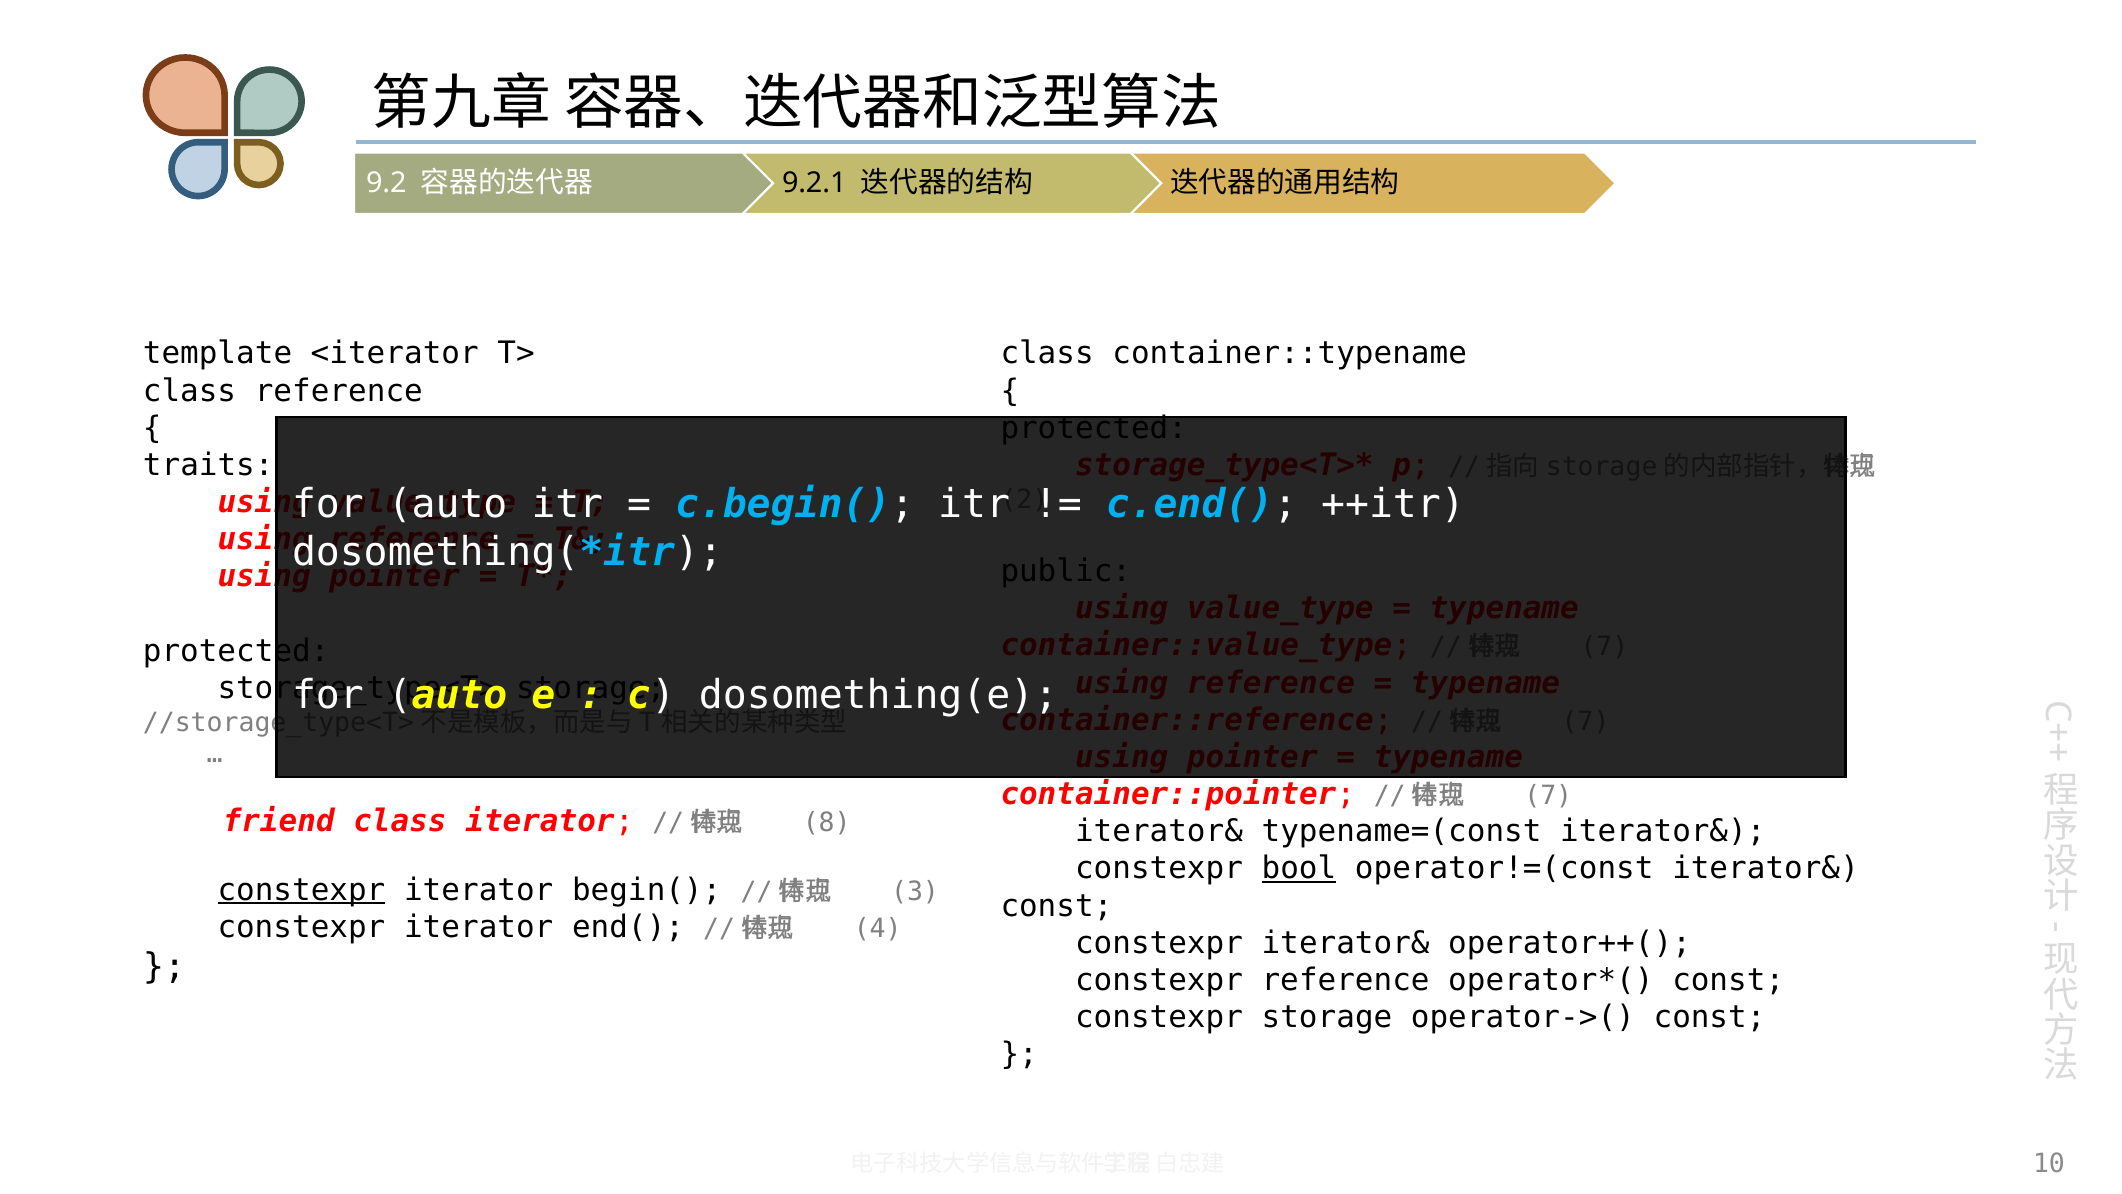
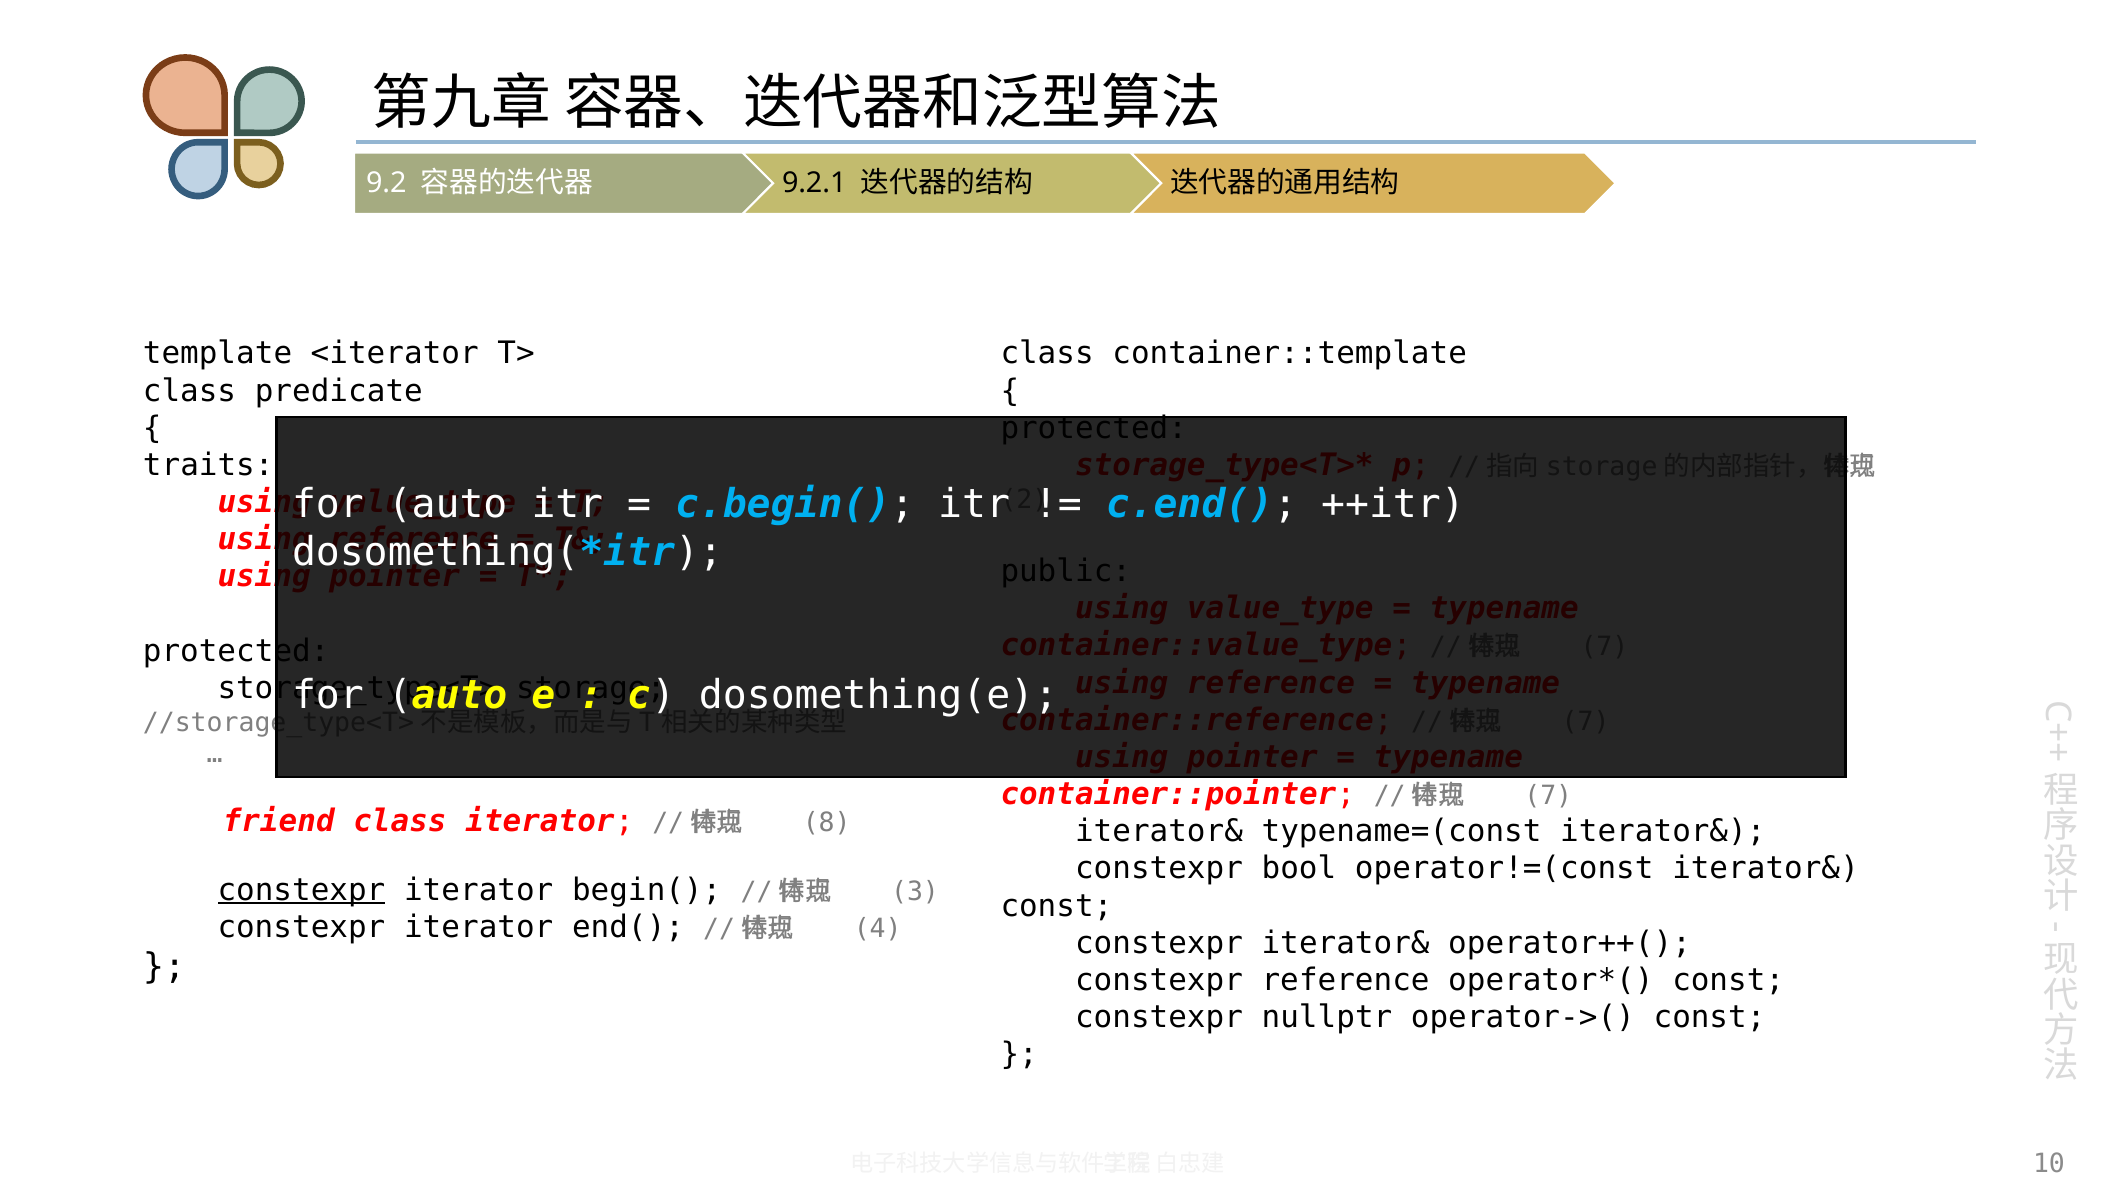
container::typename: container::typename -> container::template
class reference: reference -> predicate
bool underline: present -> none
constexpr storage: storage -> nullptr
